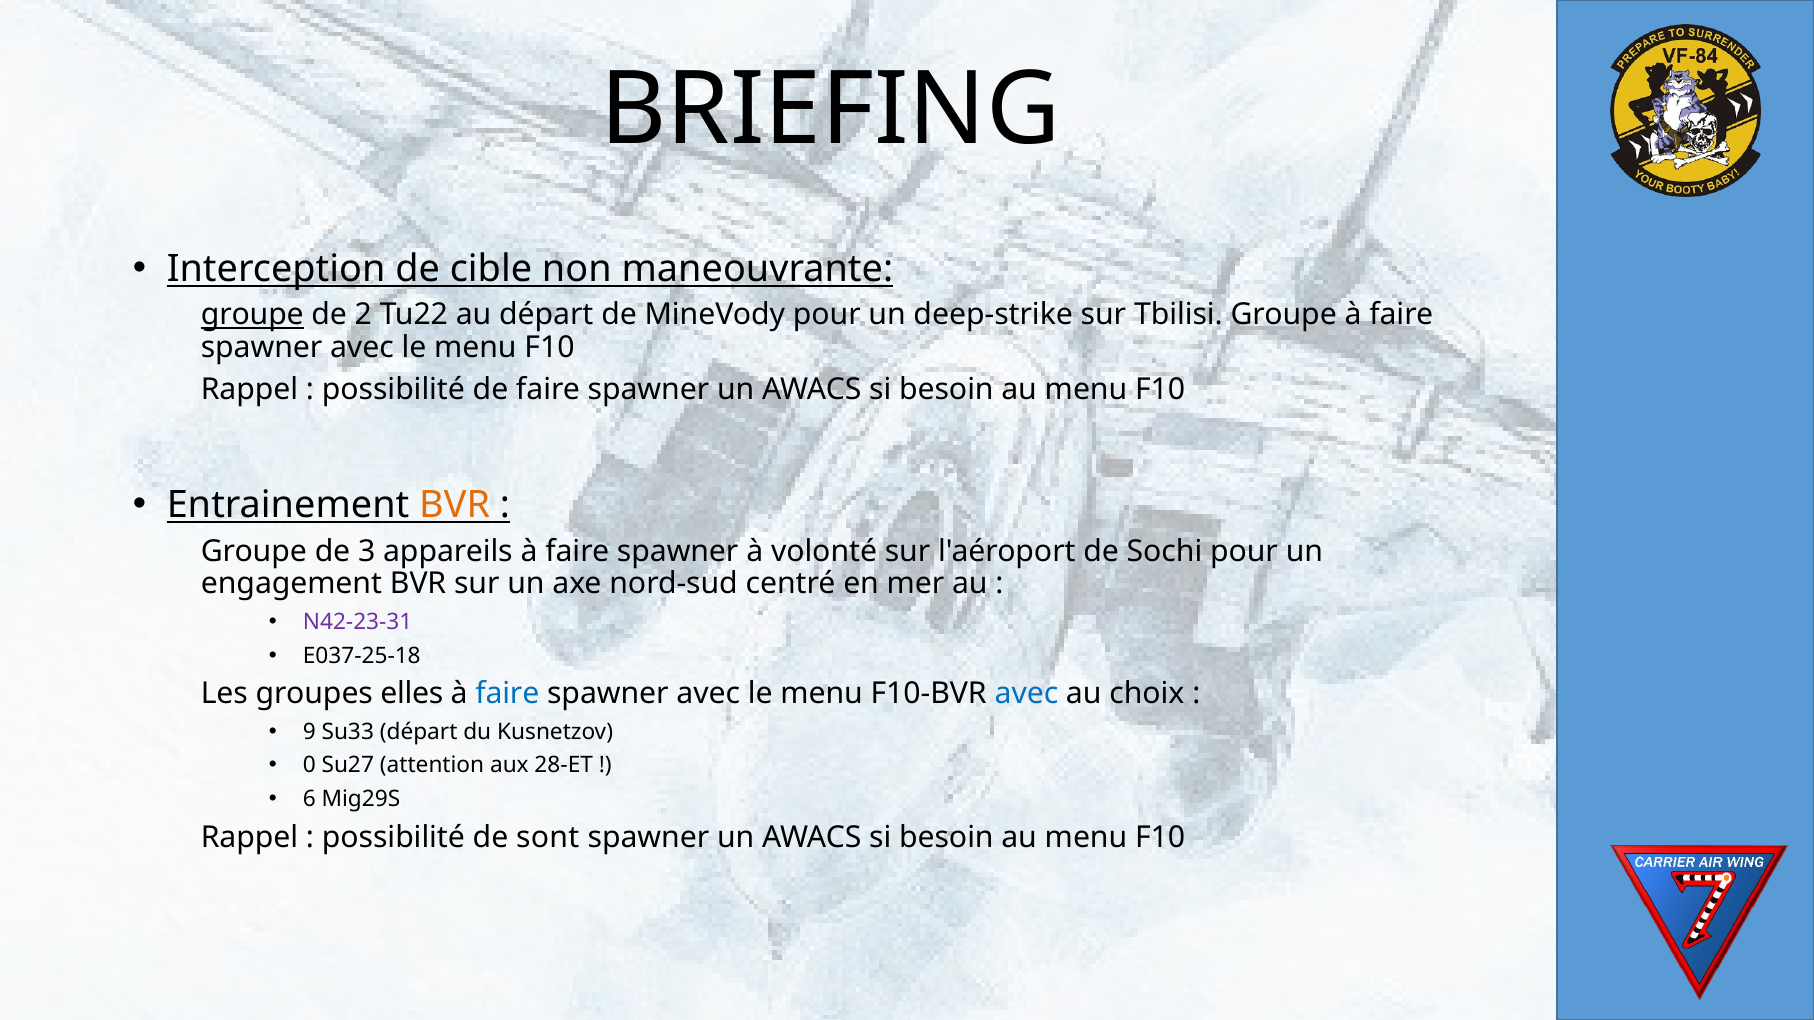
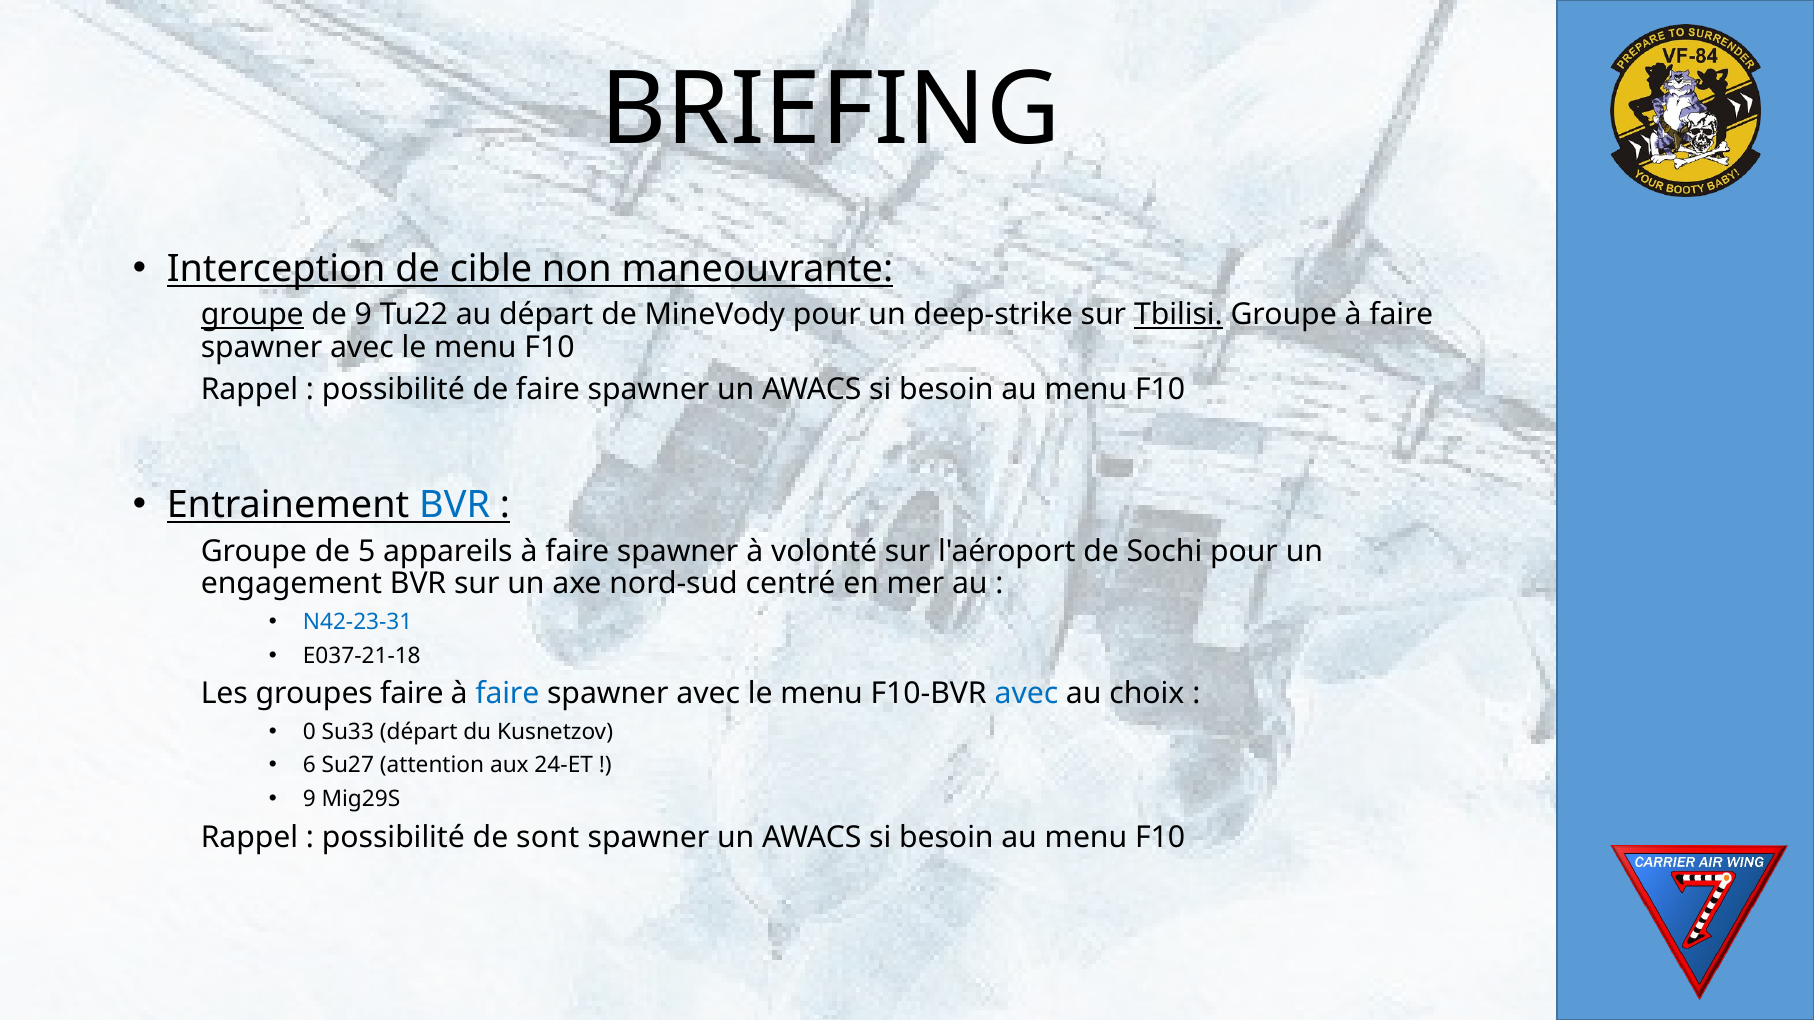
de 2: 2 -> 9
Tbilisi underline: none -> present
BVR at (455, 505) colour: orange -> blue
3: 3 -> 5
N42-23-31 colour: purple -> blue
E037-25-18: E037-25-18 -> E037-21-18
groupes elles: elles -> faire
9: 9 -> 0
0: 0 -> 6
28-ET: 28-ET -> 24-ET
6 at (309, 800): 6 -> 9
